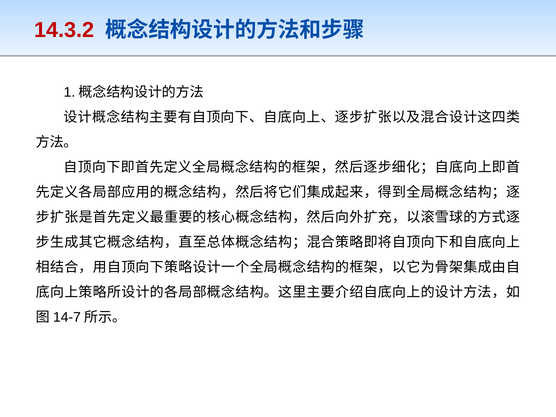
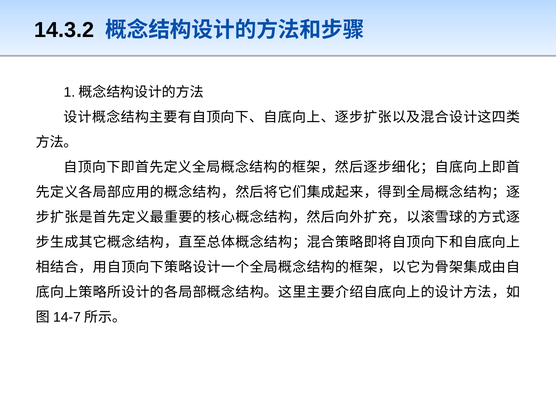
14.3.2 colour: red -> black
